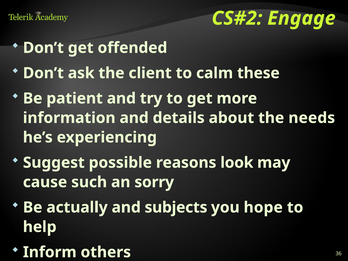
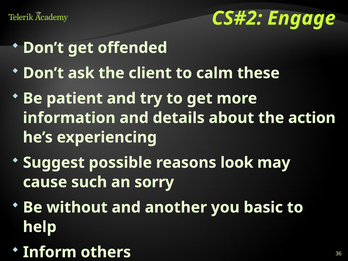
needs: needs -> action
actually: actually -> without
subjects: subjects -> another
hope: hope -> basic
